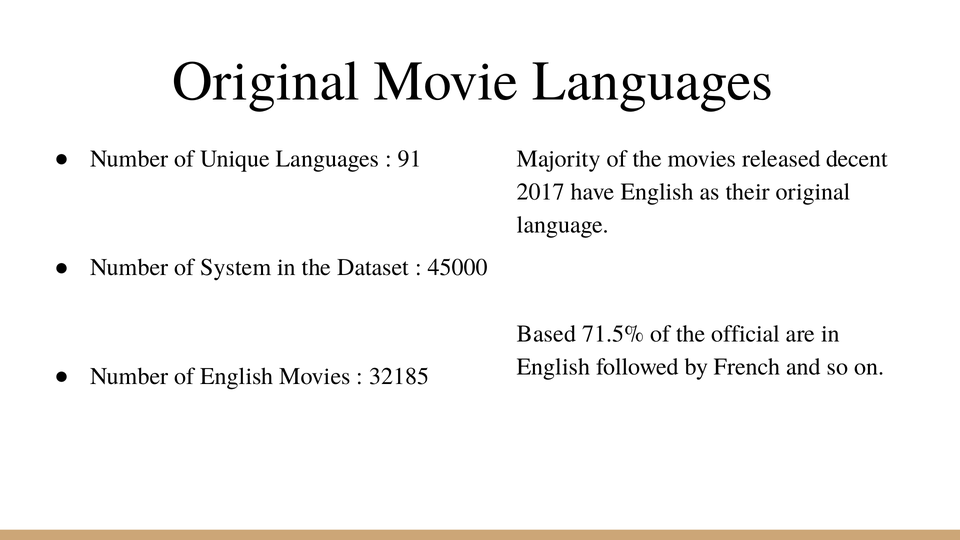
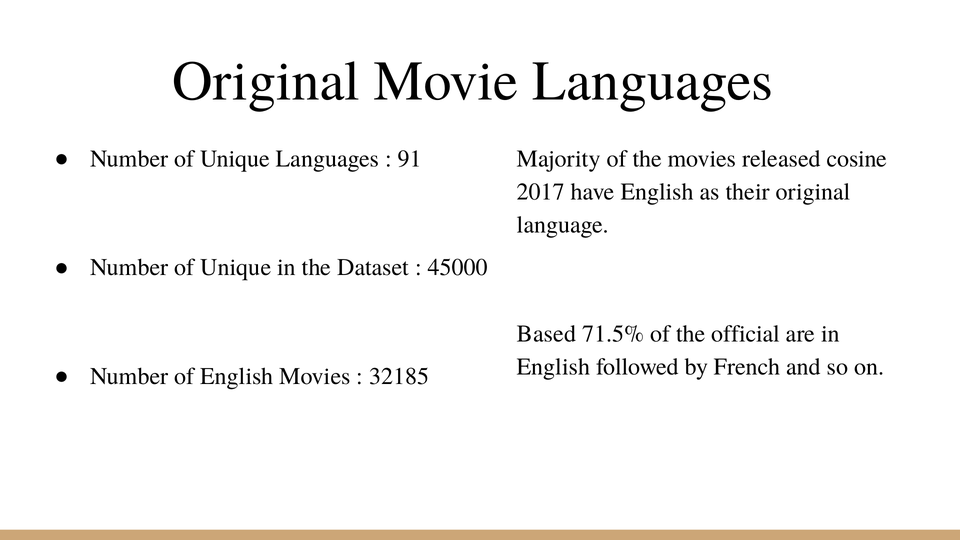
decent: decent -> cosine
System at (236, 267): System -> Unique
